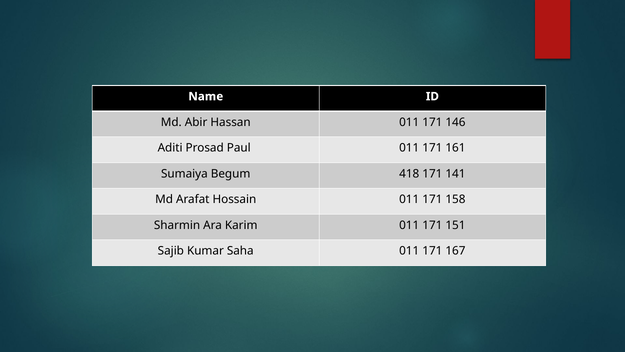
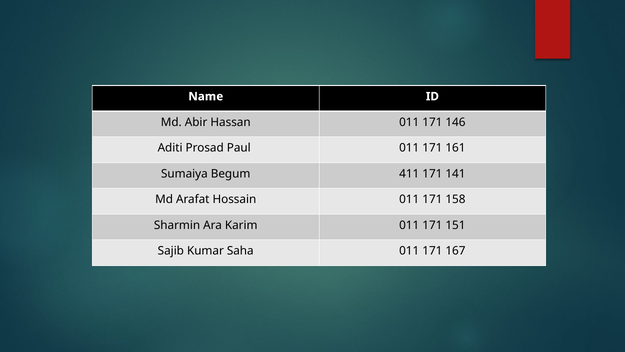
418: 418 -> 411
